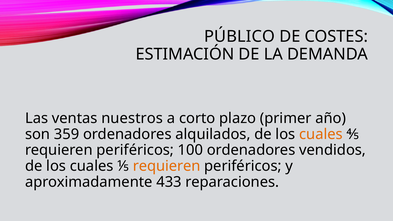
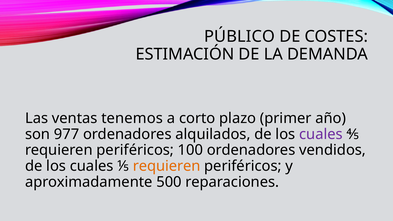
nuestros: nuestros -> tenemos
359: 359 -> 977
cuales at (321, 134) colour: orange -> purple
433: 433 -> 500
